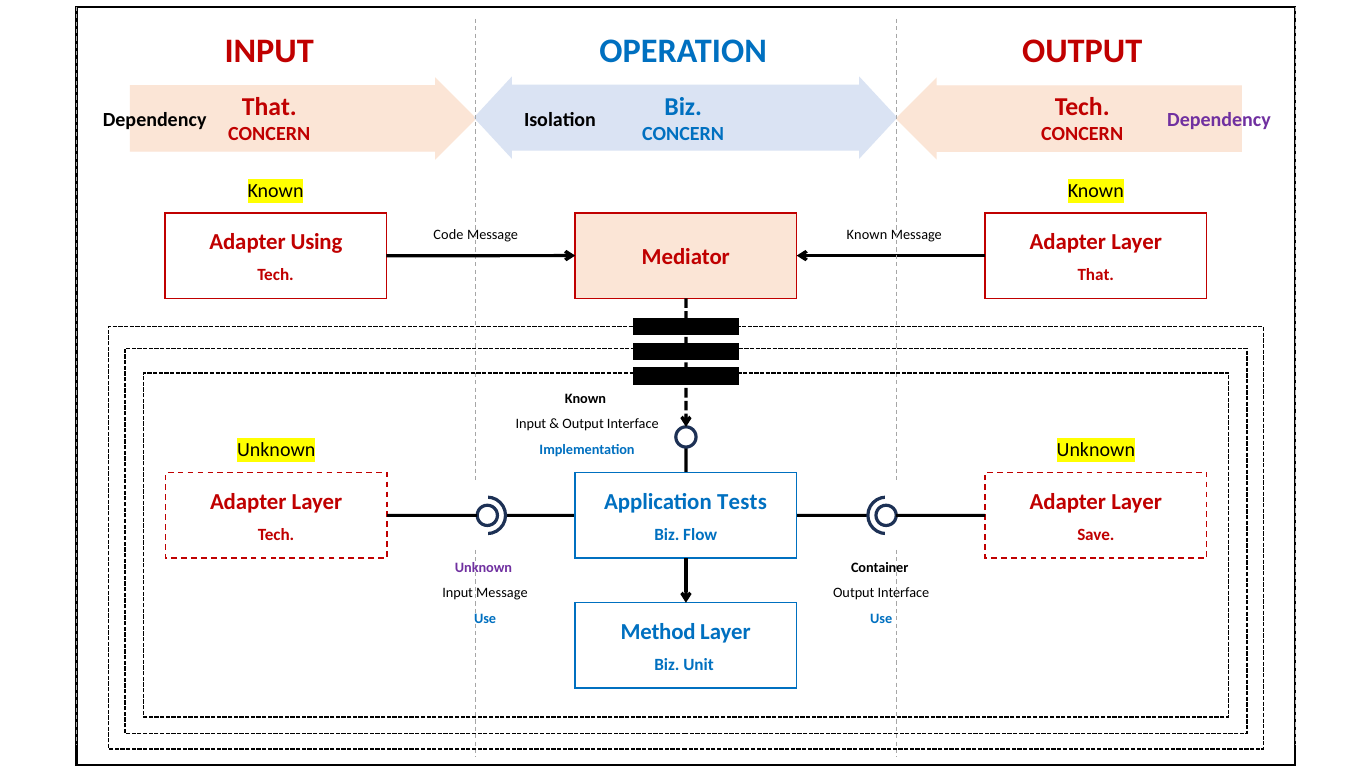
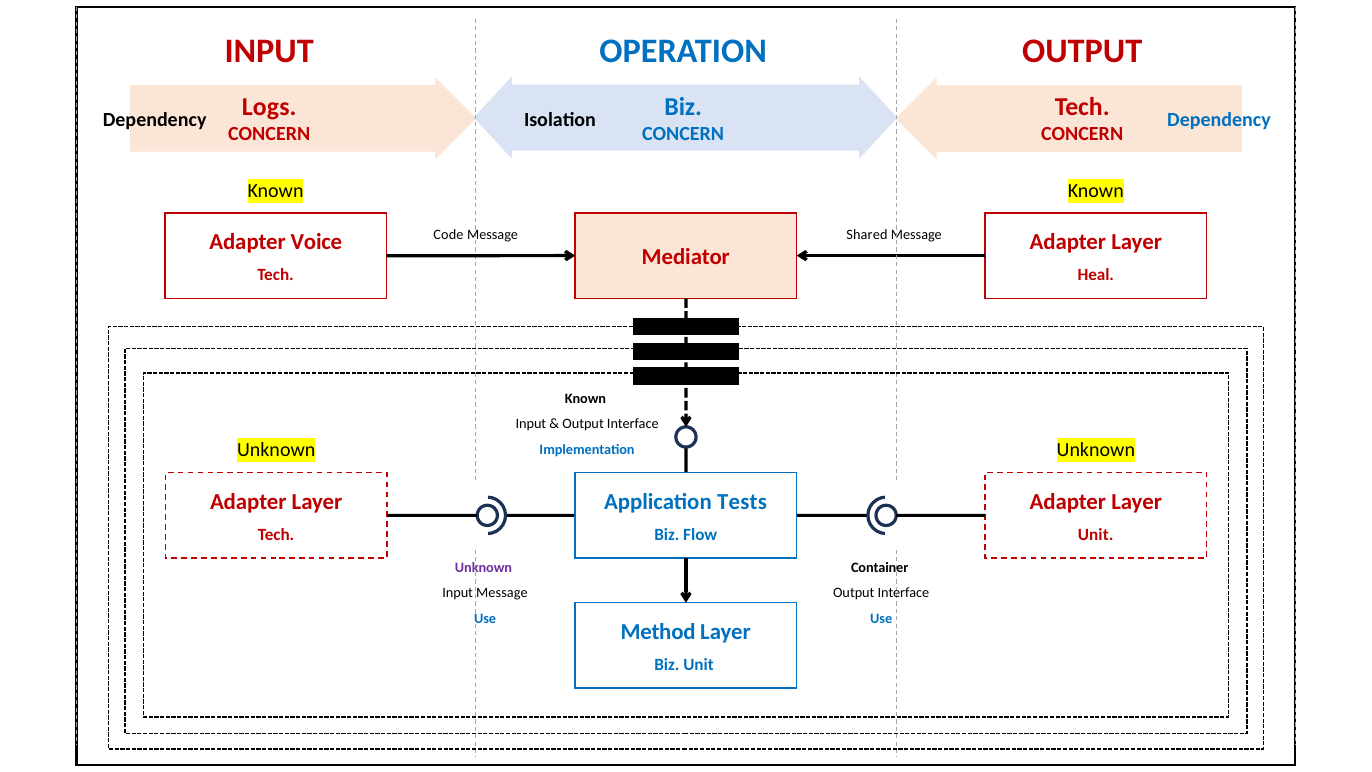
That at (269, 107): That -> Logs
Dependency at (1219, 120) colour: purple -> blue
Known at (867, 235): Known -> Shared
Using: Using -> Voice
That at (1096, 275): That -> Heal
Save at (1096, 535): Save -> Unit
